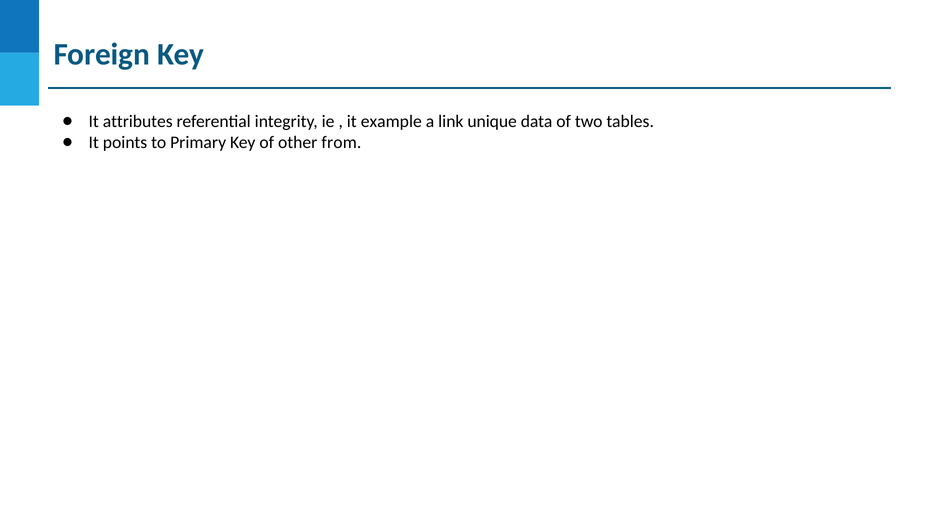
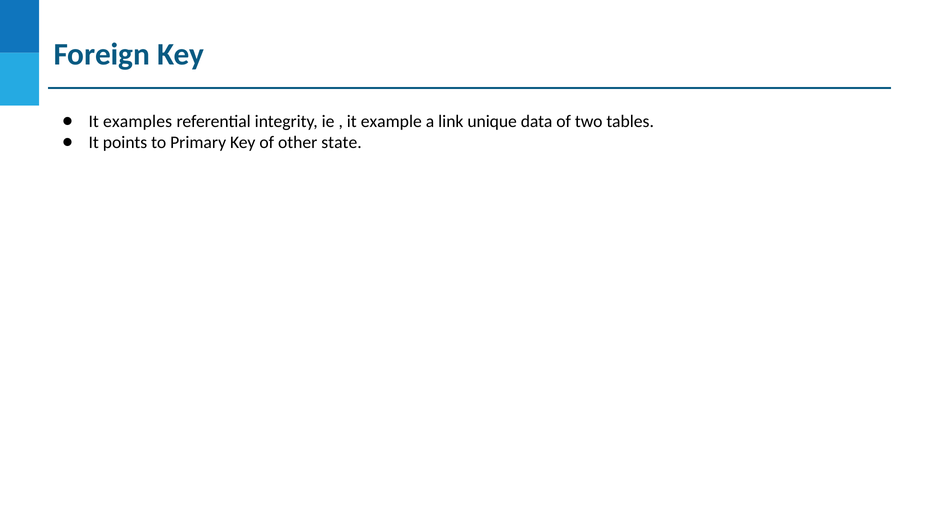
attributes: attributes -> examples
from: from -> state
